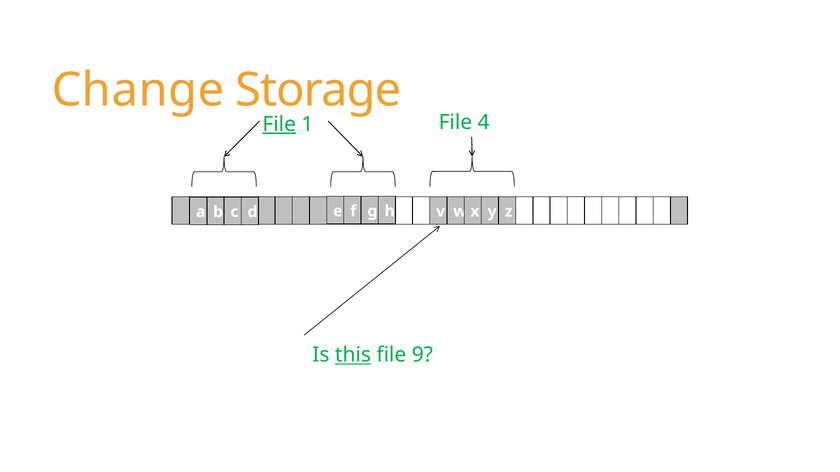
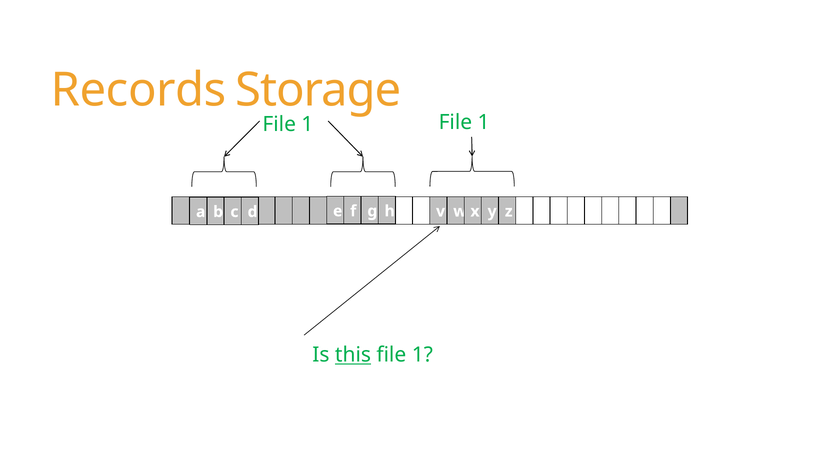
Change: Change -> Records
File at (279, 124) underline: present -> none
1 File 4: 4 -> 1
9 at (422, 355): 9 -> 1
